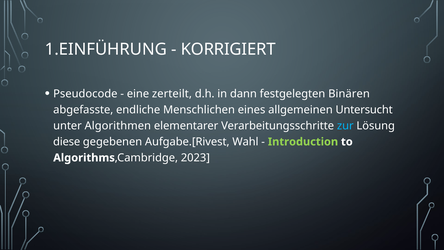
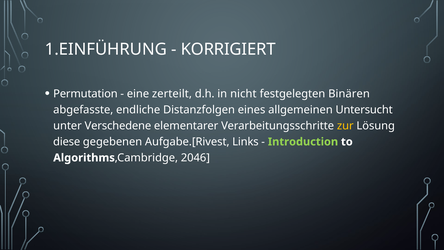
Pseudocode: Pseudocode -> Permutation
dann: dann -> nicht
Menschlichen: Menschlichen -> Distanzfolgen
Algorithmen: Algorithmen -> Verschedene
zur colour: light blue -> yellow
Wahl: Wahl -> Links
2023: 2023 -> 2046
